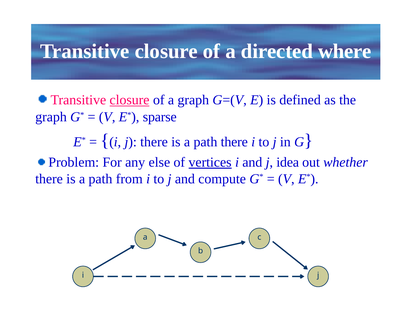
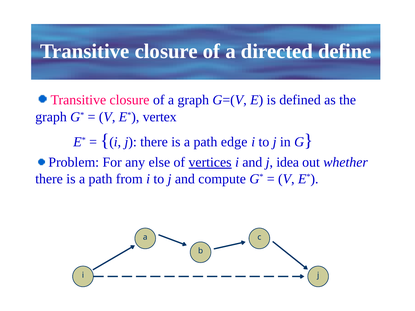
where: where -> define
closure at (130, 100) underline: present -> none
sparse: sparse -> vertex
path there: there -> edge
